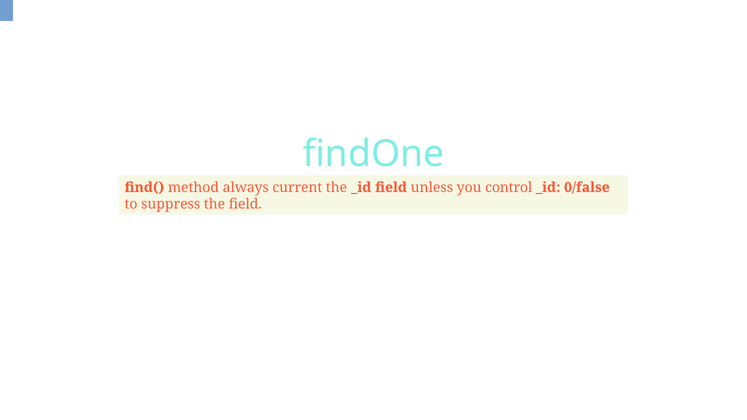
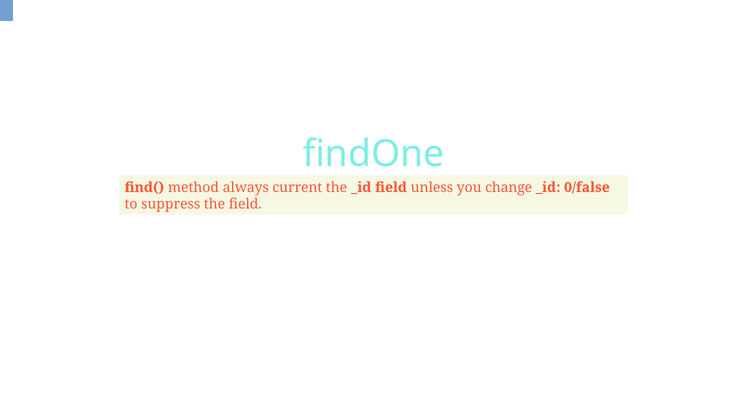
control: control -> change
